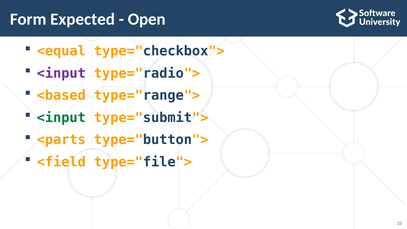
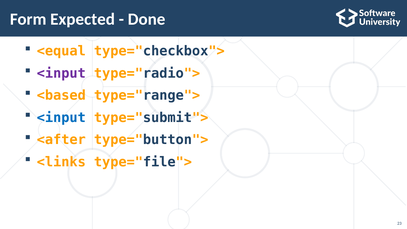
Open: Open -> Done
<input at (61, 118) colour: green -> blue
<parts: <parts -> <after
<field: <field -> <links
